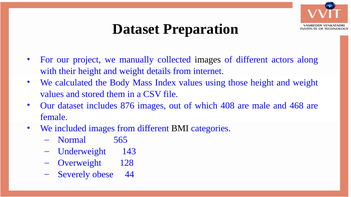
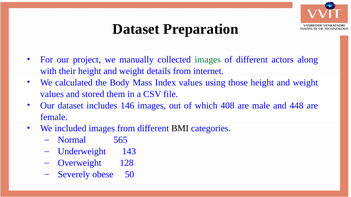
images at (208, 60) colour: black -> green
876: 876 -> 146
468: 468 -> 448
44: 44 -> 50
